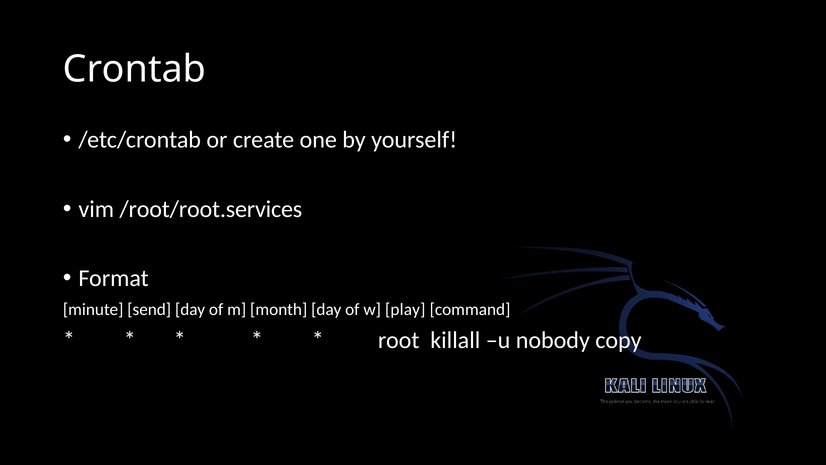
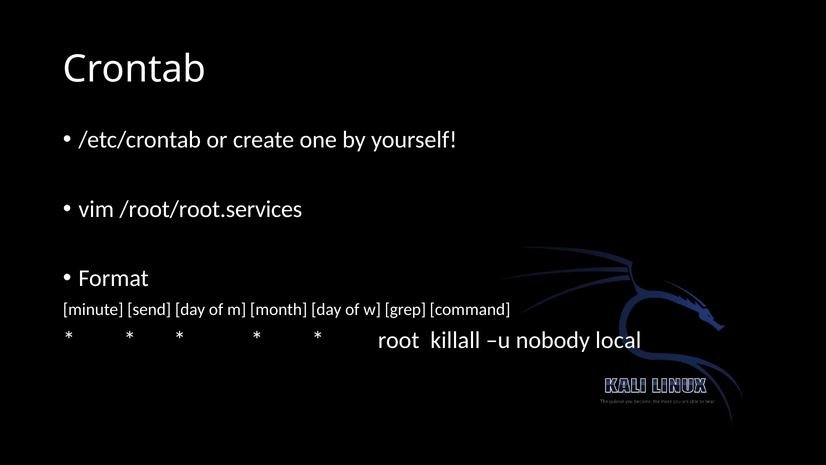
play: play -> grep
copy: copy -> local
